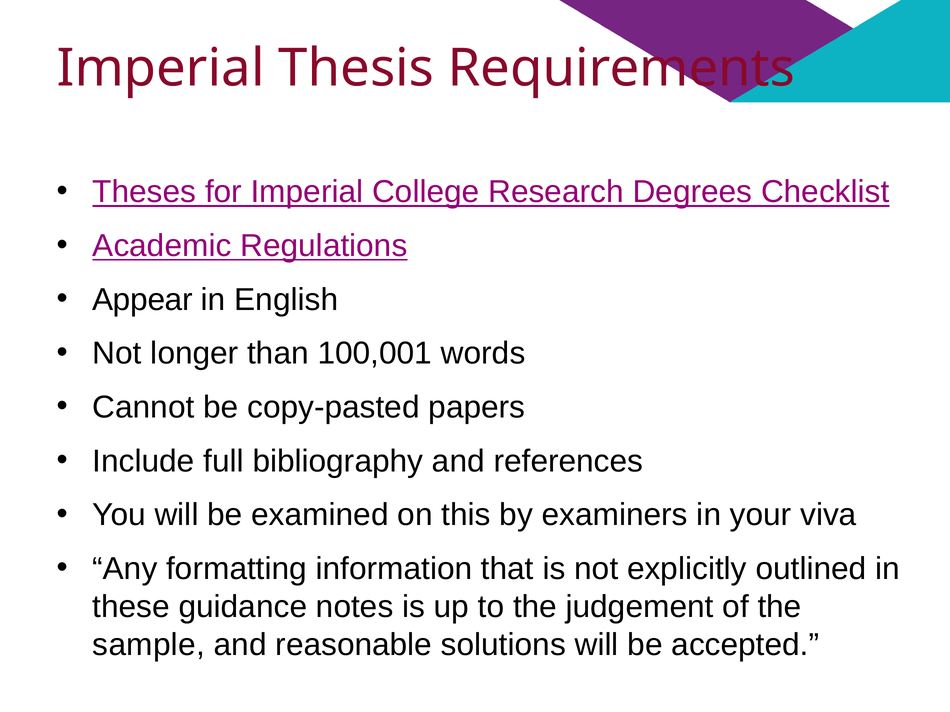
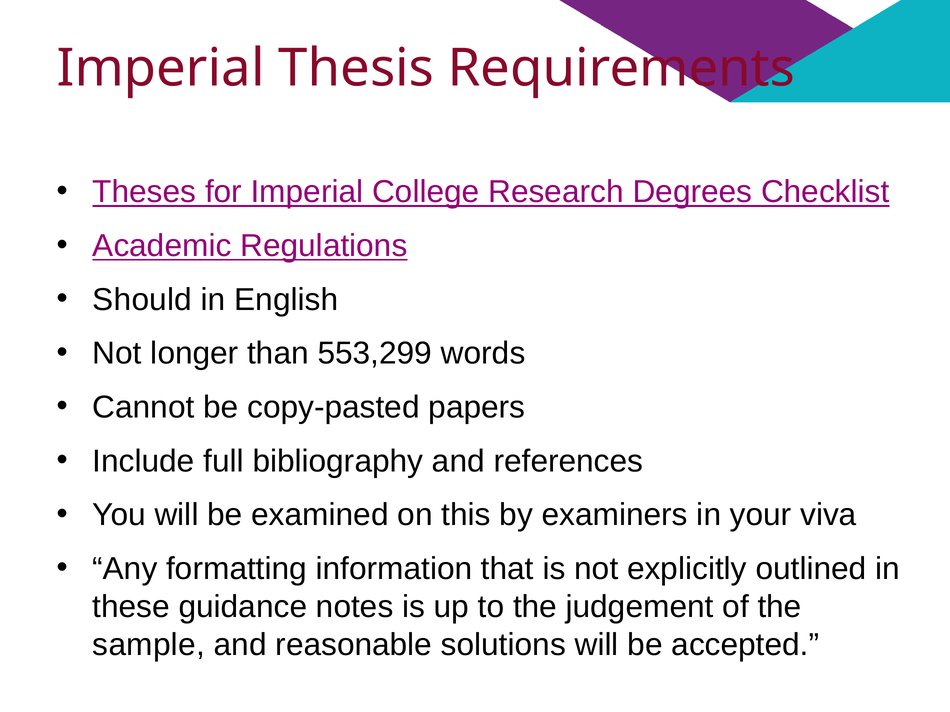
Appear: Appear -> Should
100,001: 100,001 -> 553,299
